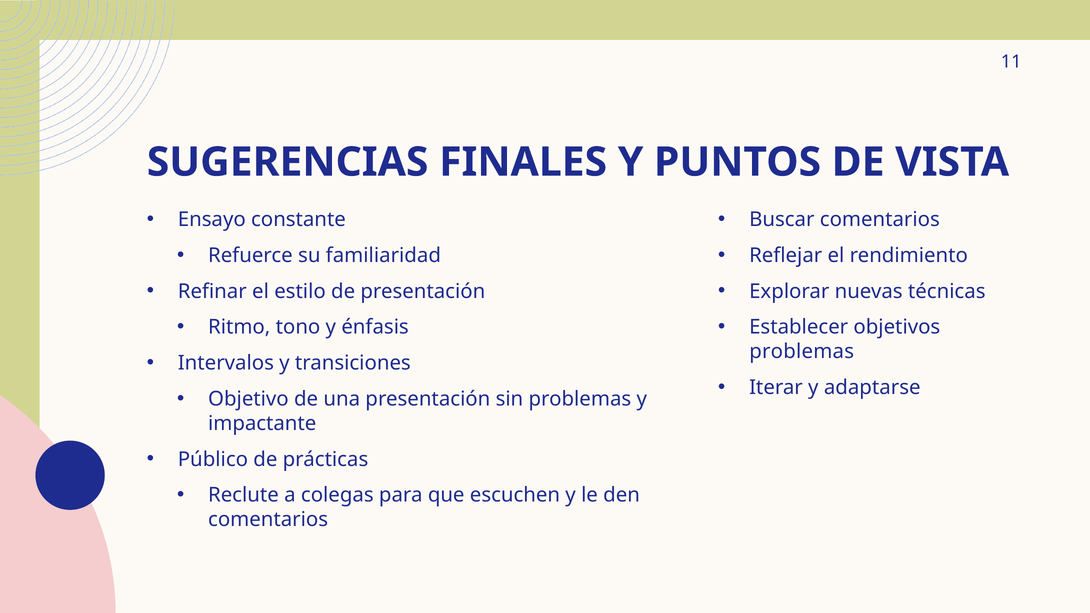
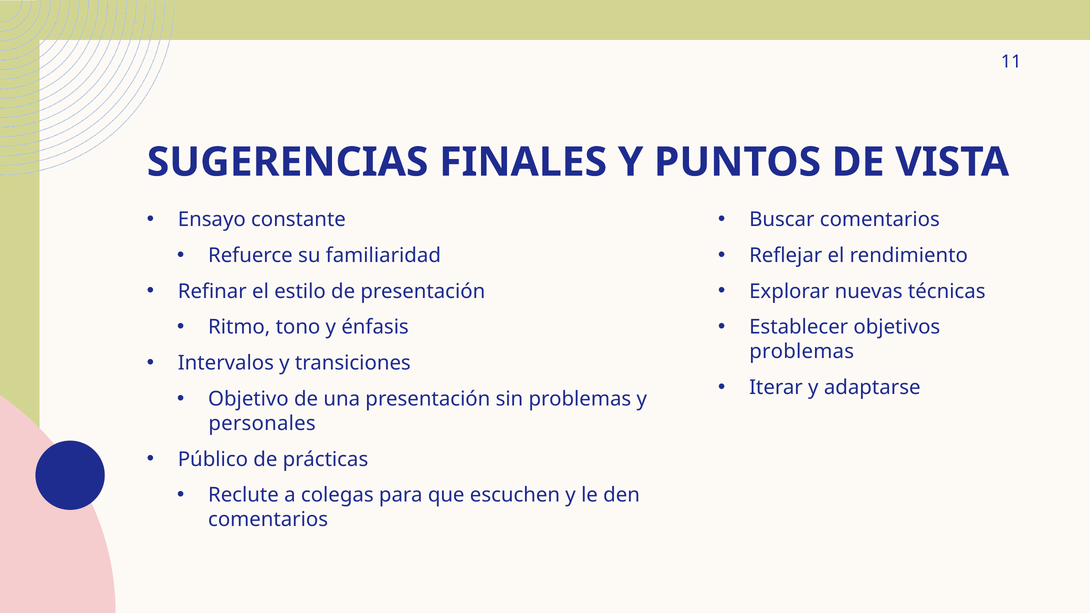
impactante: impactante -> personales
